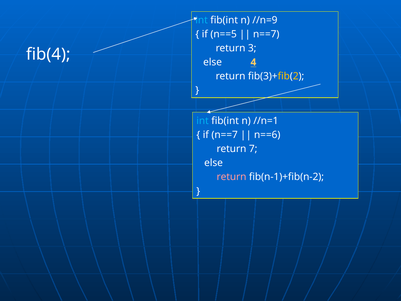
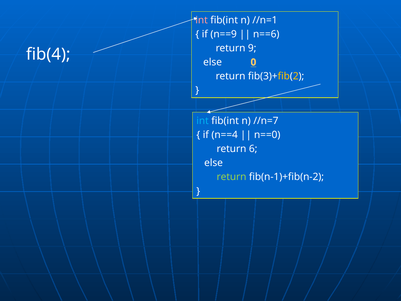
int at (202, 20) colour: light blue -> pink
//n=9: //n=9 -> //n=1
n==5: n==5 -> n==9
n==7 at (266, 34): n==7 -> n==6
3: 3 -> 9
4: 4 -> 0
//n=1: //n=1 -> //n=7
if n==7: n==7 -> n==4
n==6: n==6 -> n==0
7: 7 -> 6
return at (232, 177) colour: pink -> light green
